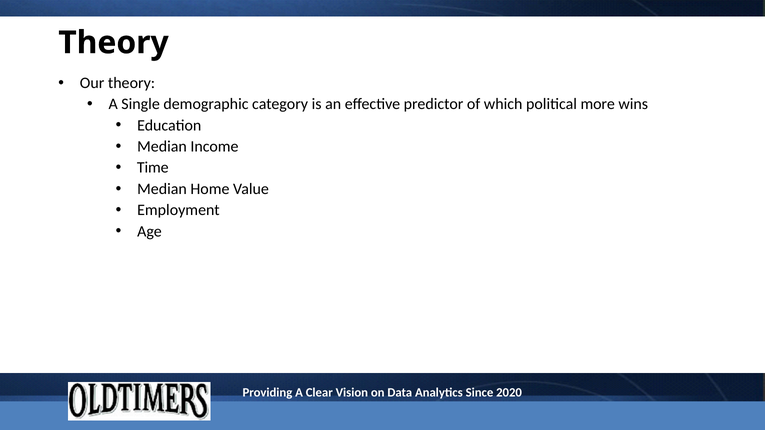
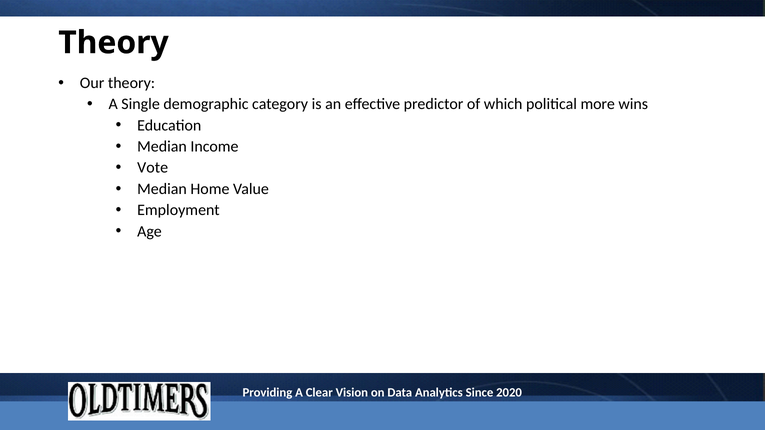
Time: Time -> Vote
